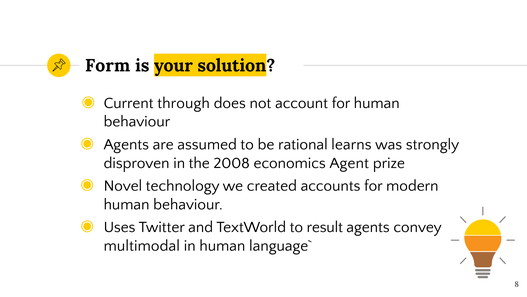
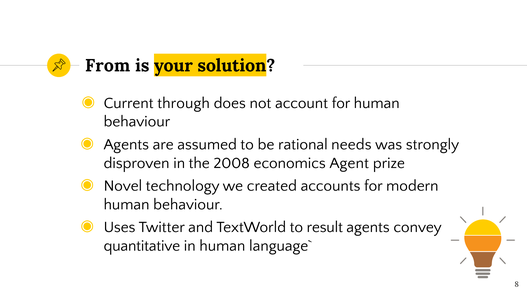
Form: Form -> From
learns: learns -> needs
multimodal: multimodal -> quantitative
